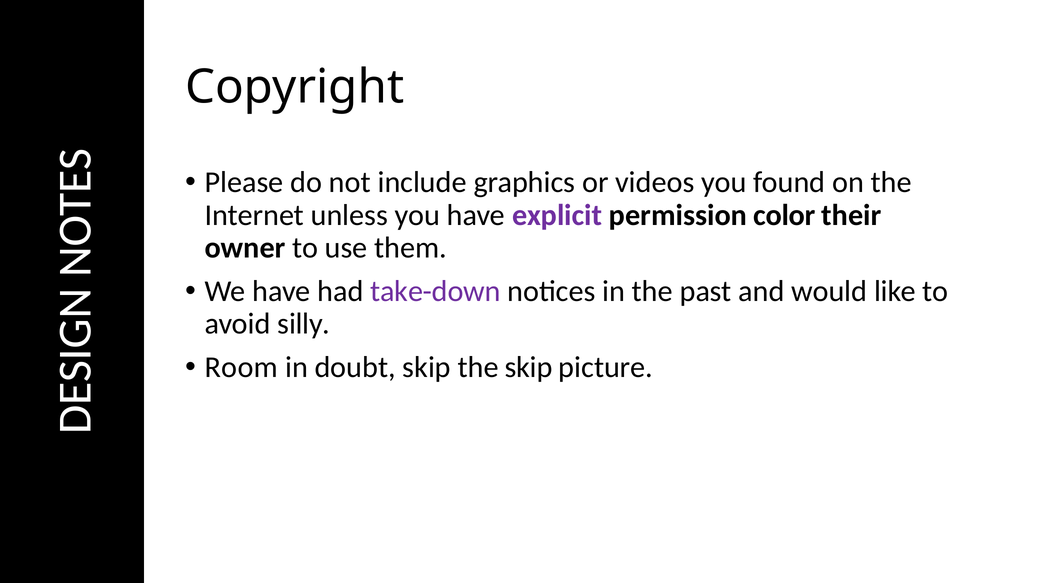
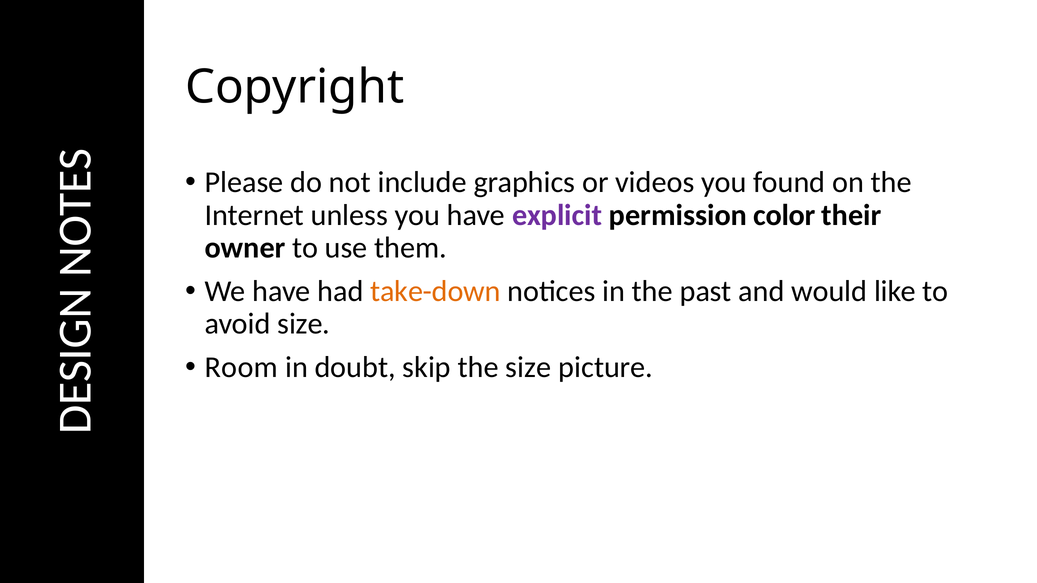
take-down colour: purple -> orange
avoid silly: silly -> size
the skip: skip -> size
